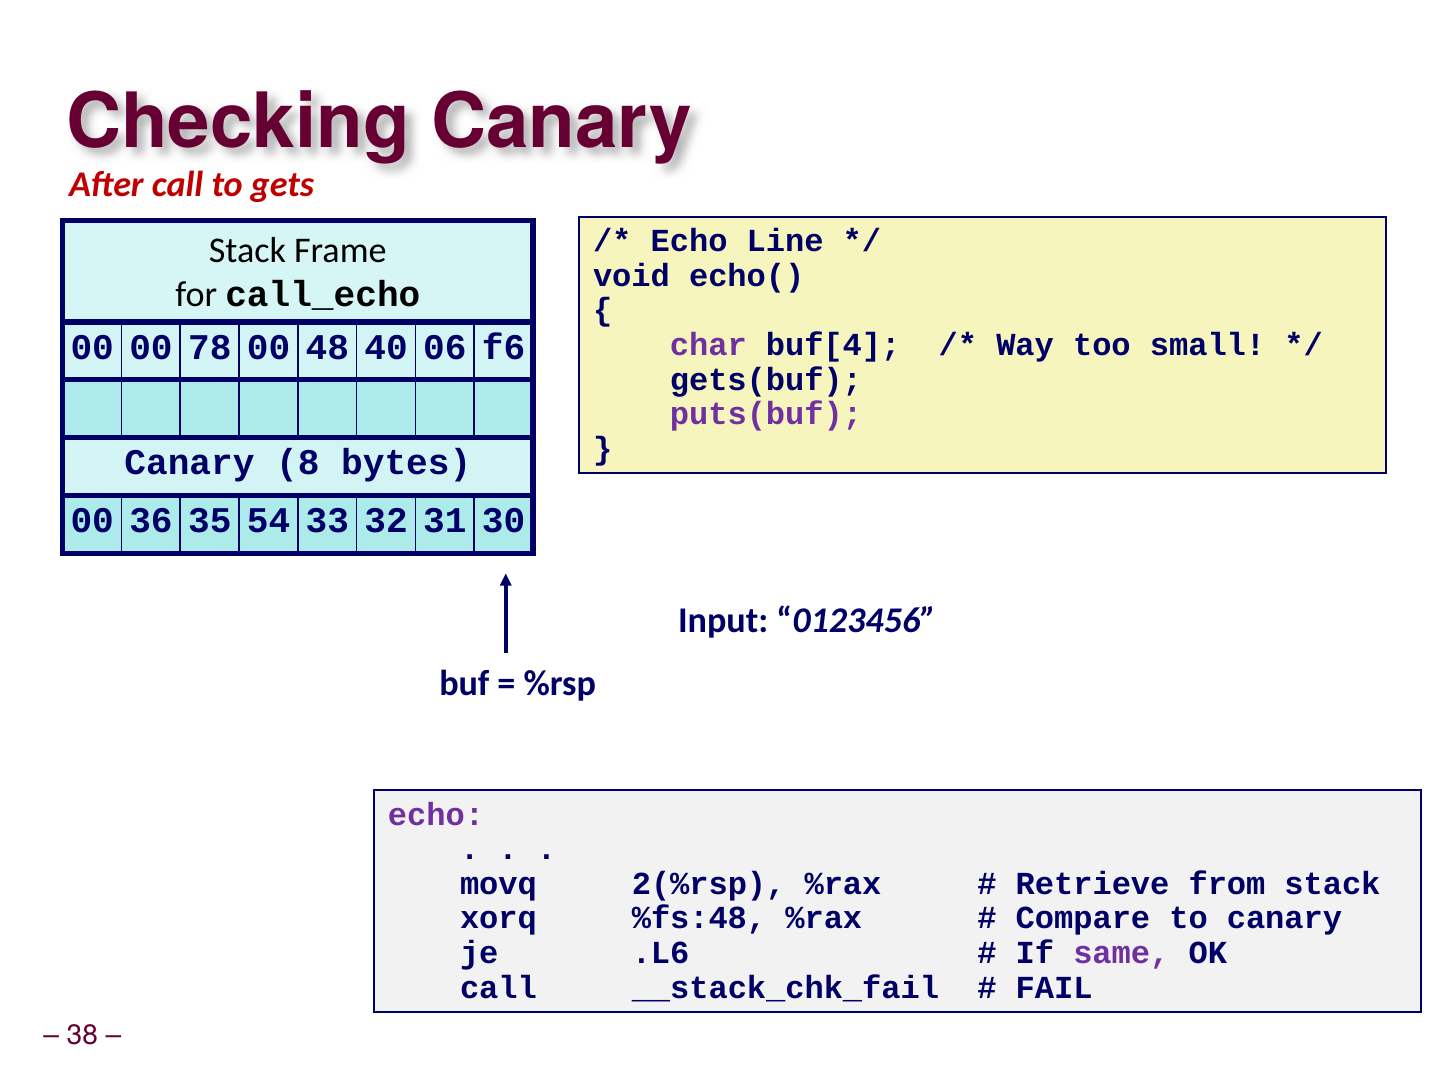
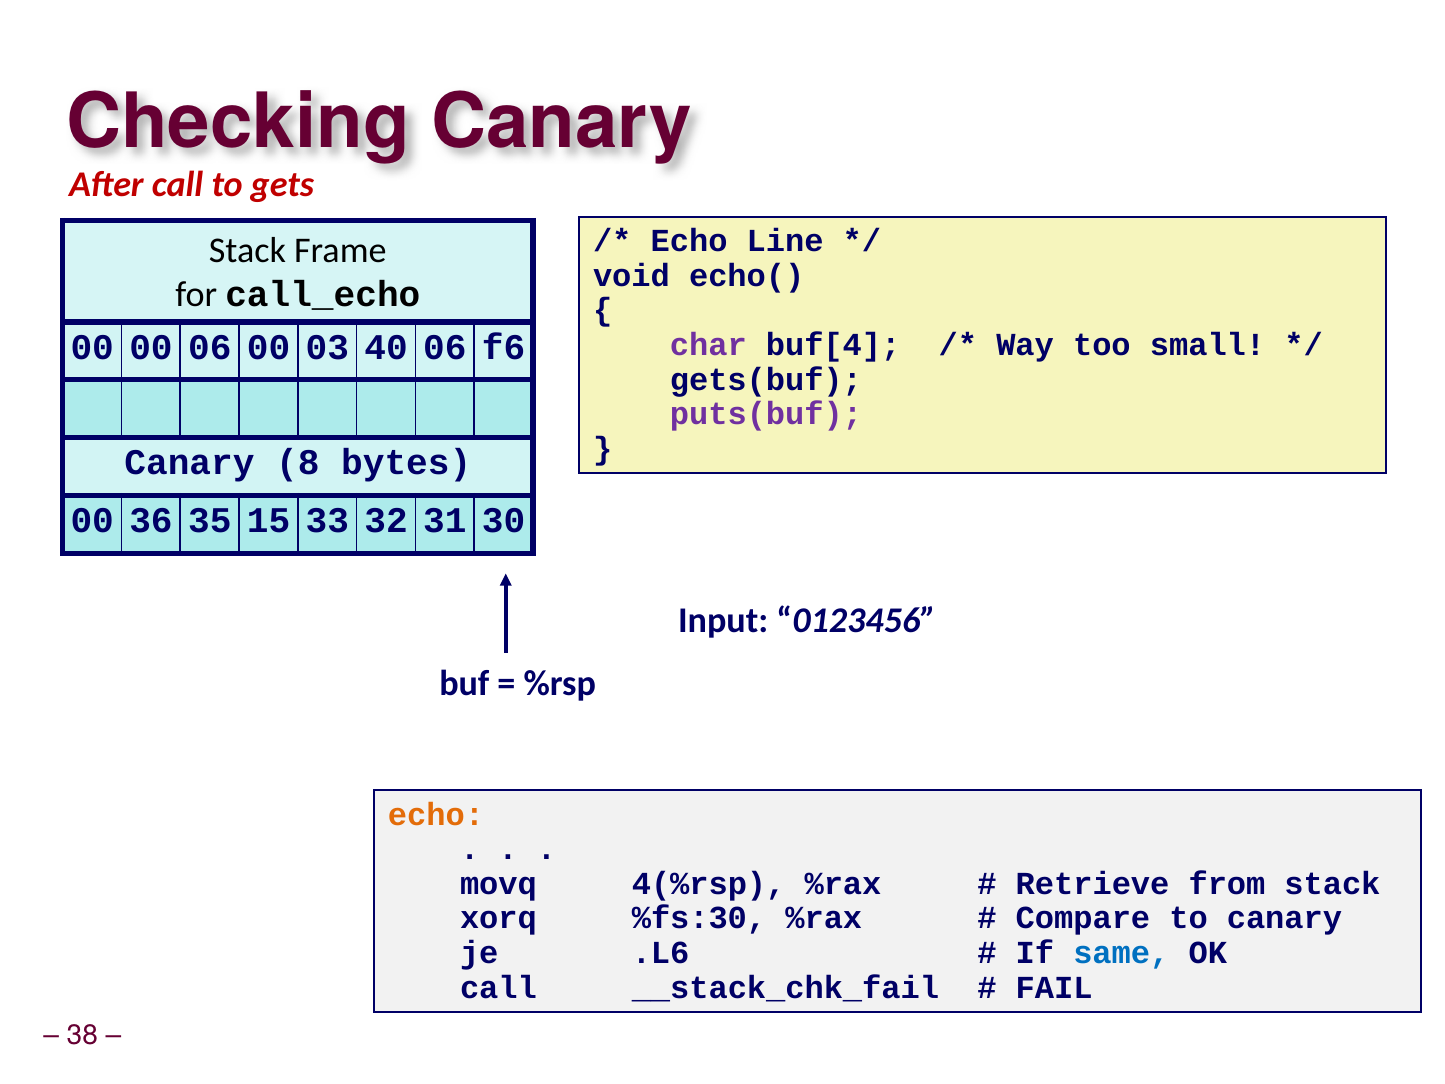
00 78: 78 -> 06
48: 48 -> 03
54: 54 -> 15
echo at (436, 814) colour: purple -> orange
2(%rsp: 2(%rsp -> 4(%rsp
%fs:48: %fs:48 -> %fs:30
same colour: purple -> blue
